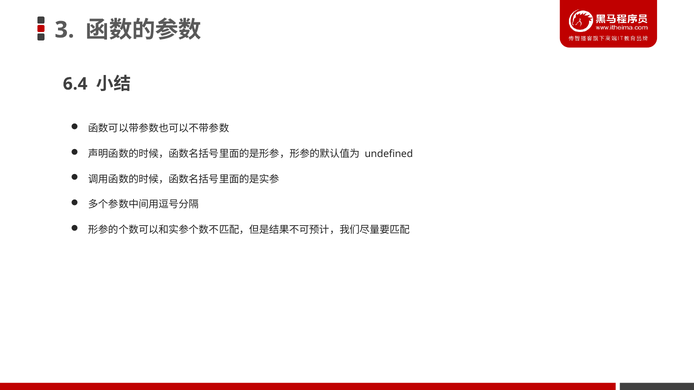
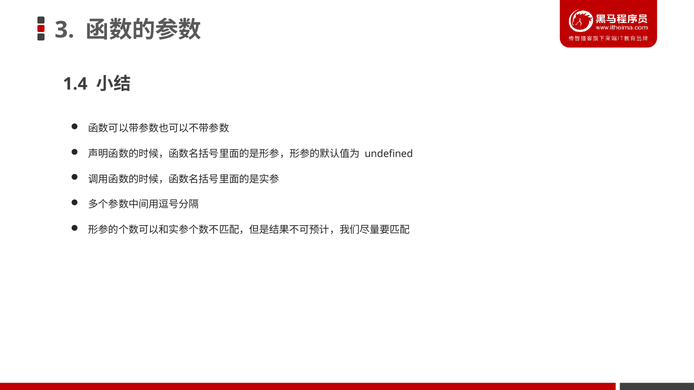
6.4: 6.4 -> 1.4
